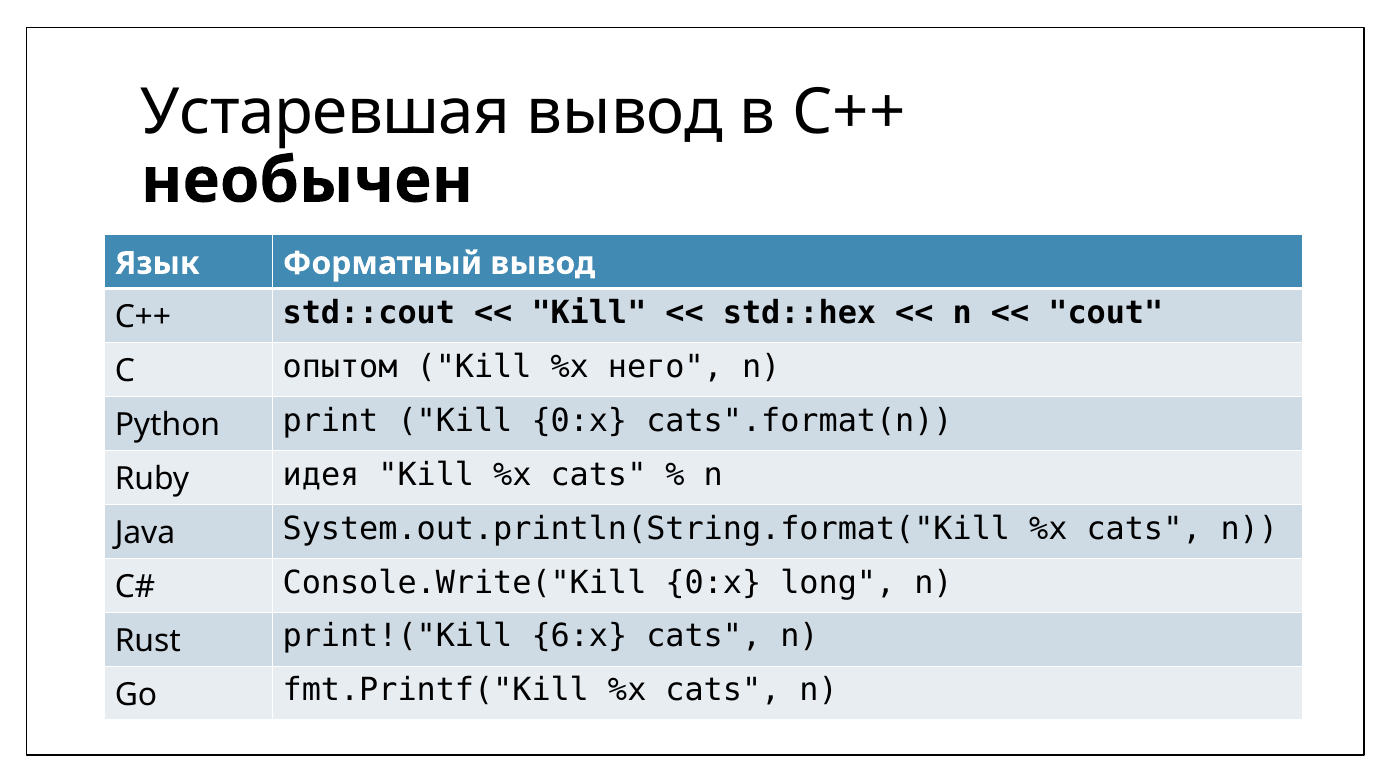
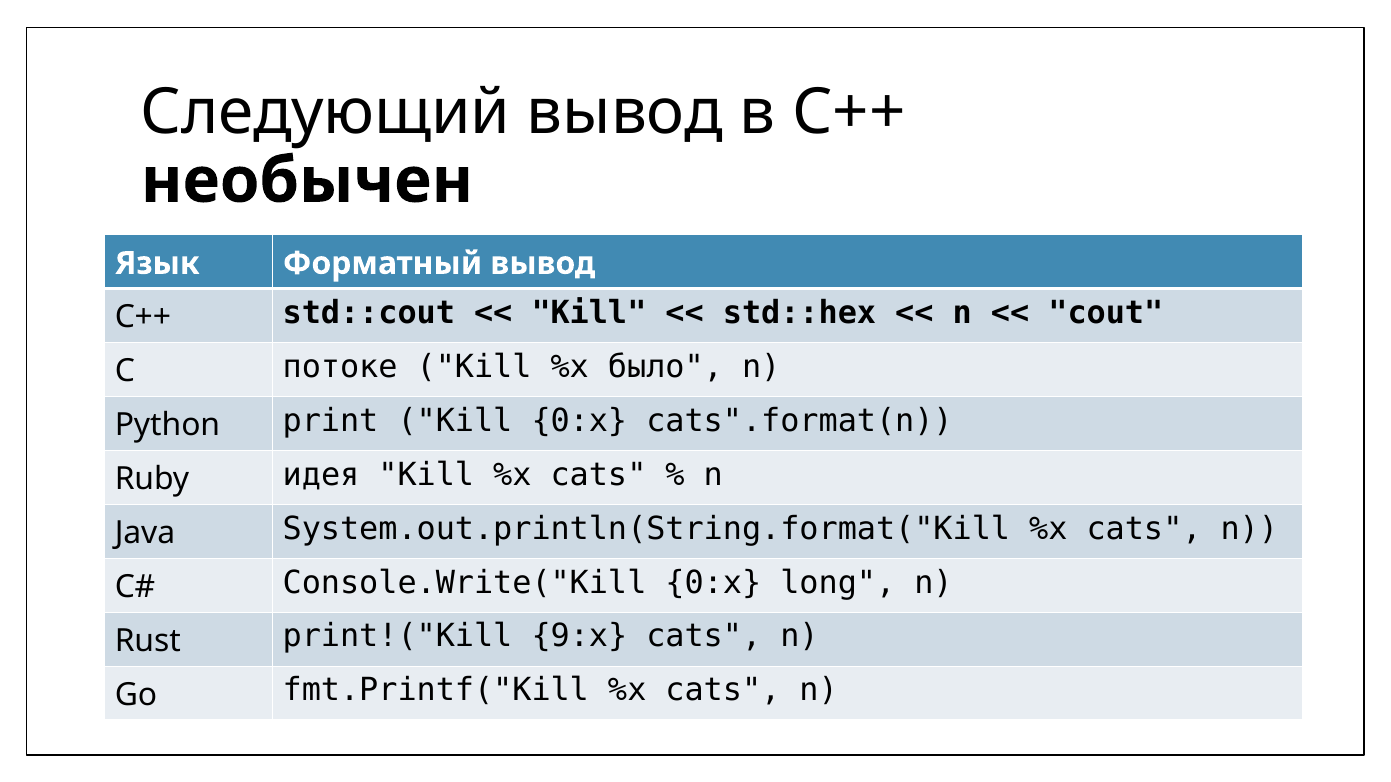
Устаревшая: Устаревшая -> Следующий
опытом: опытом -> потоке
него: него -> было
6:x: 6:x -> 9:x
